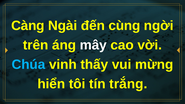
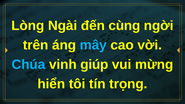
Càng: Càng -> Lòng
mây colour: white -> light blue
thấy: thấy -> giúp
trắng: trắng -> trọng
